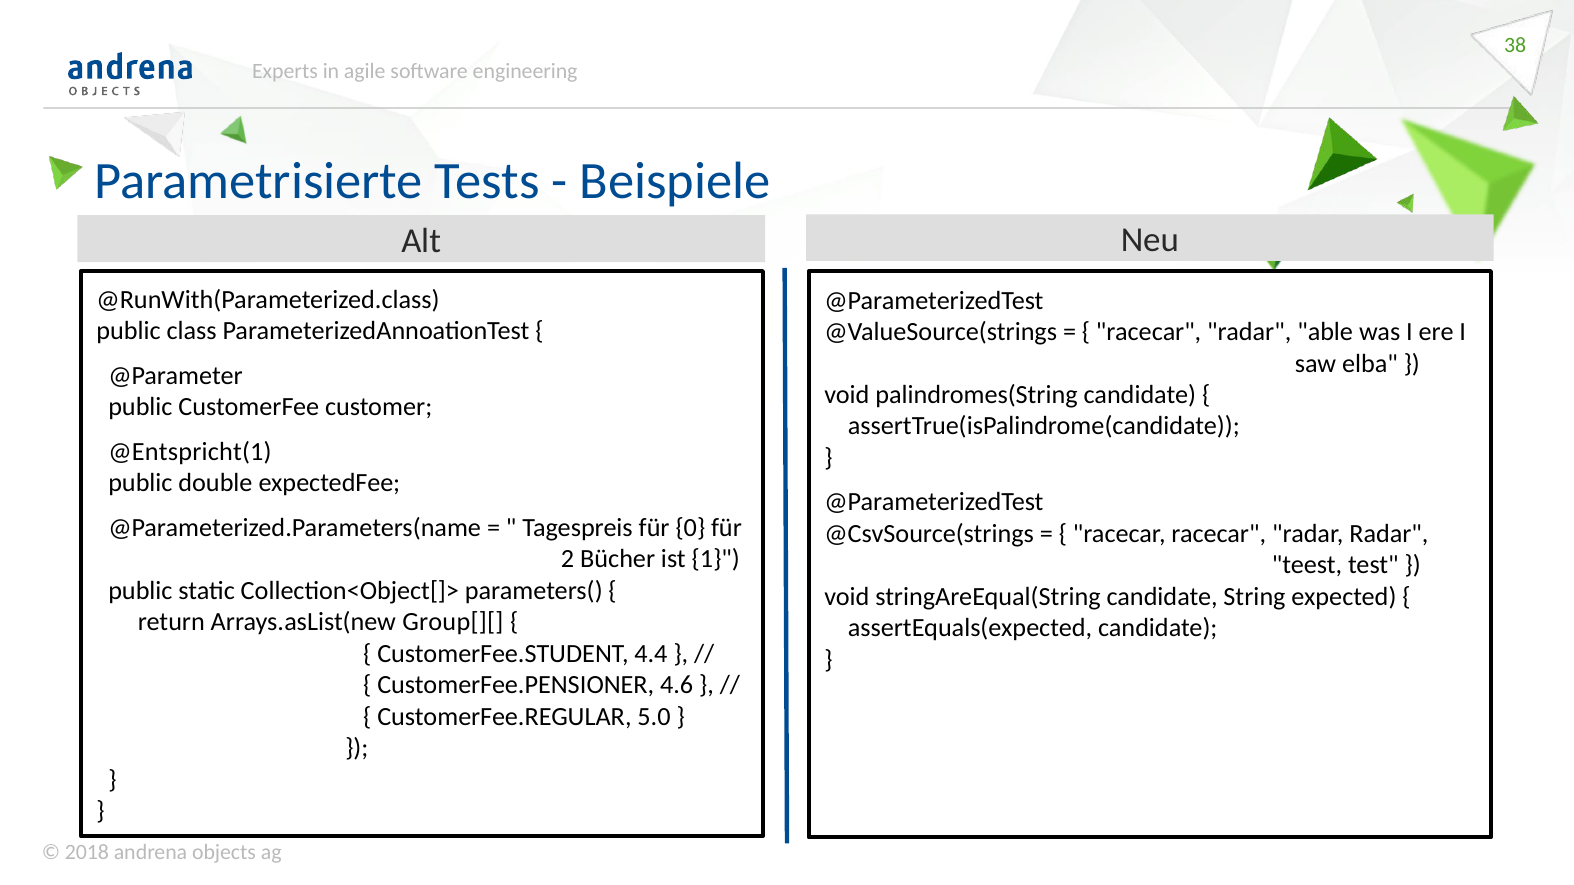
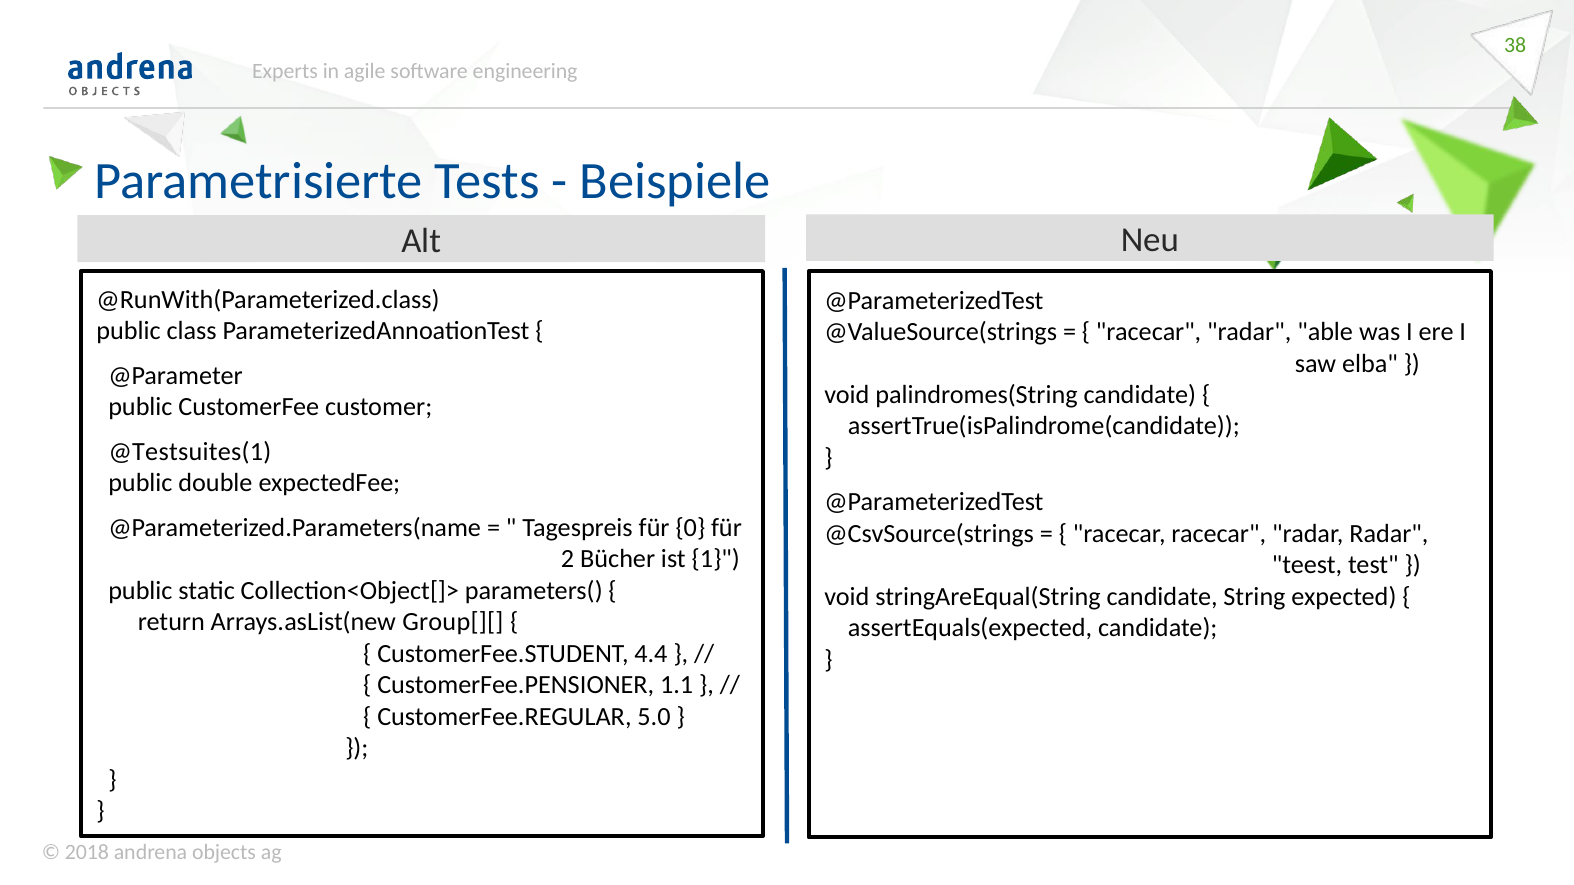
@Entspricht(1: @Entspricht(1 -> @Testsuites(1
4.6: 4.6 -> 1.1
